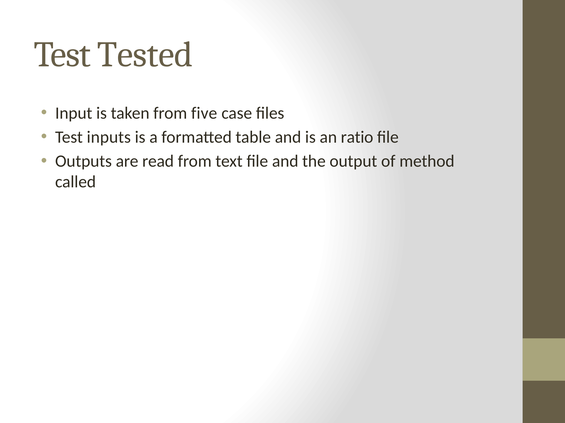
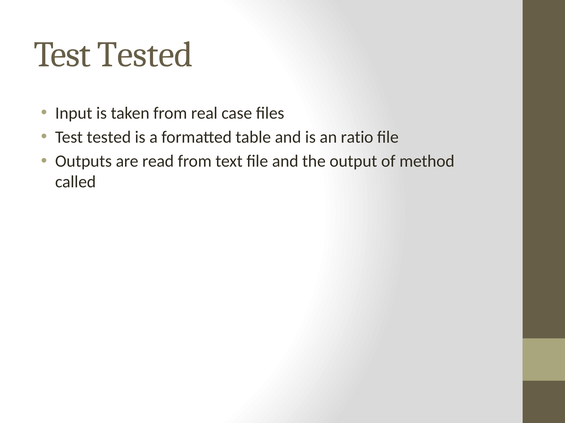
five: five -> real
inputs at (109, 137): inputs -> tested
